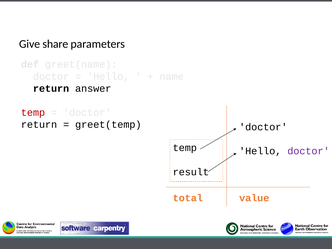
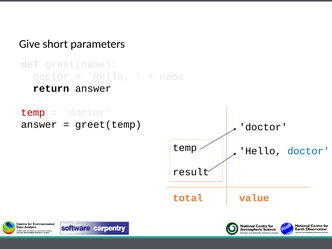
share: share -> short
return at (39, 125): return -> answer
doctor at (308, 151) colour: purple -> blue
